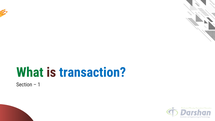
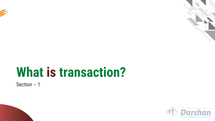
transaction colour: blue -> green
